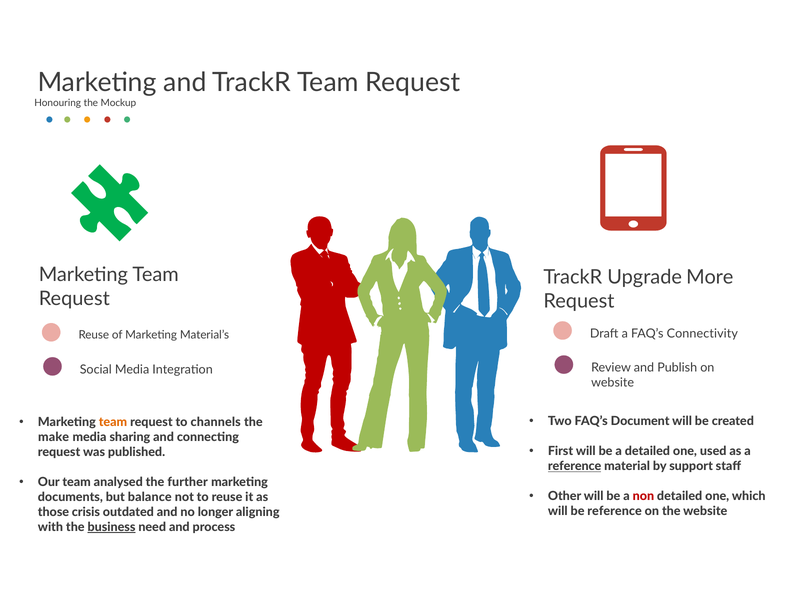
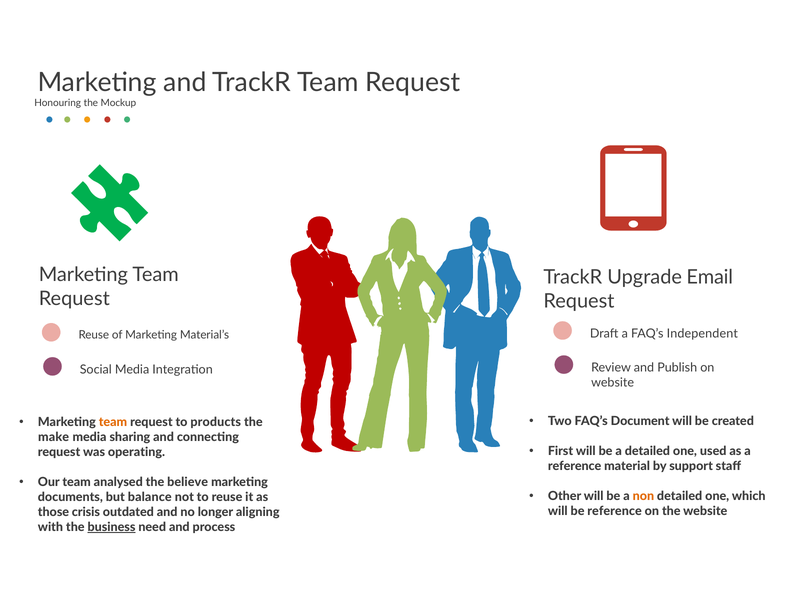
More: More -> Email
Connectivity: Connectivity -> Independent
channels: channels -> products
published: published -> operating
reference at (575, 466) underline: present -> none
further: further -> believe
non colour: red -> orange
